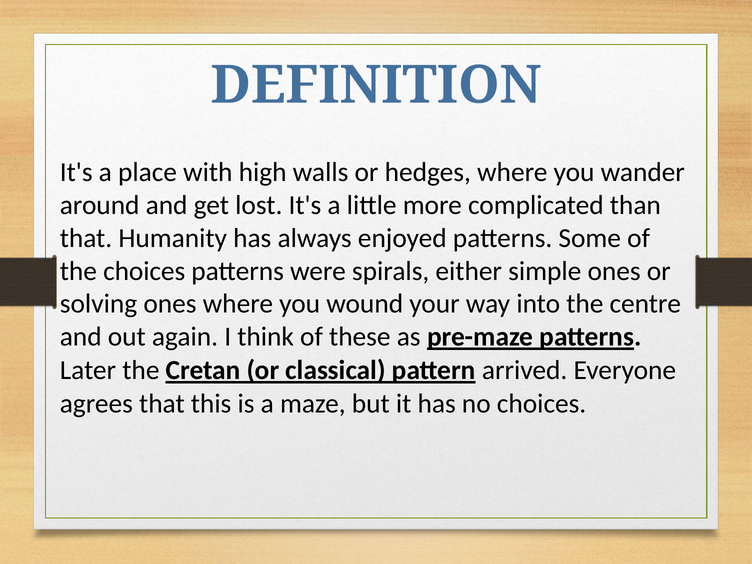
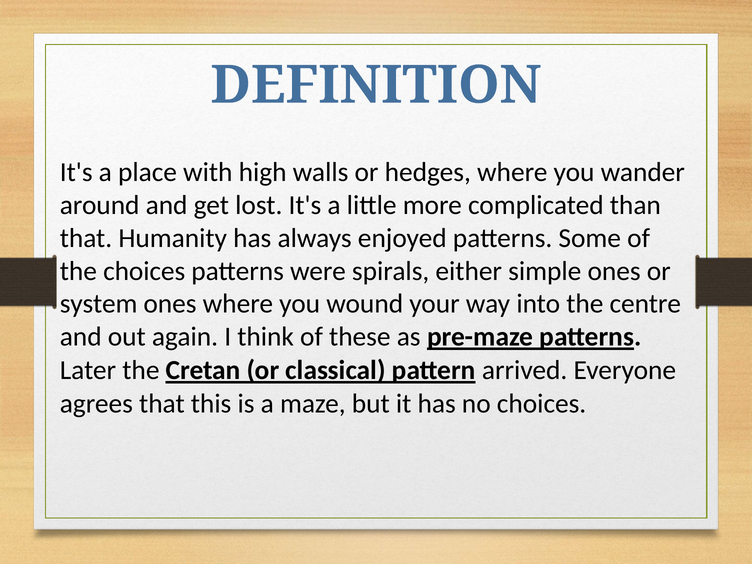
solving: solving -> system
